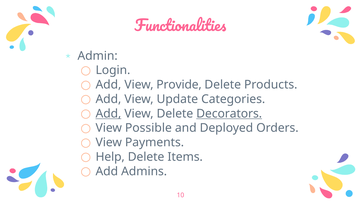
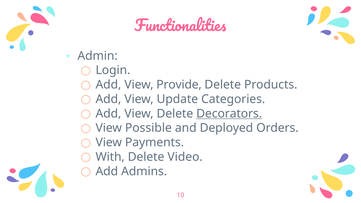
Add at (108, 114) underline: present -> none
Help: Help -> With
Items: Items -> Video
